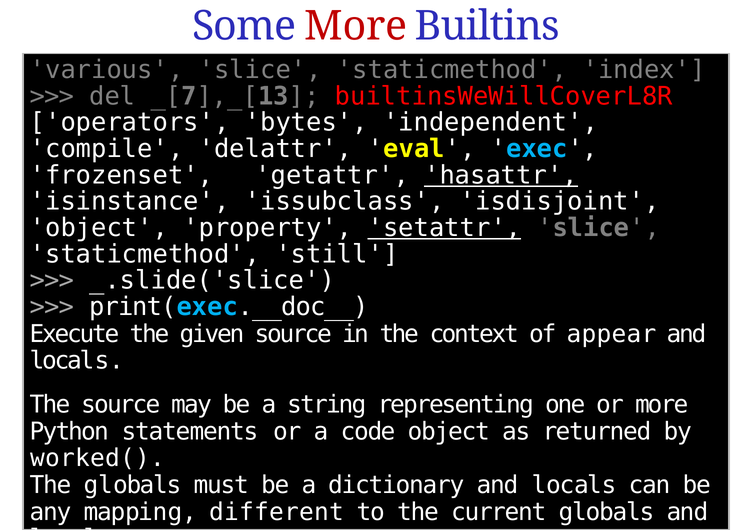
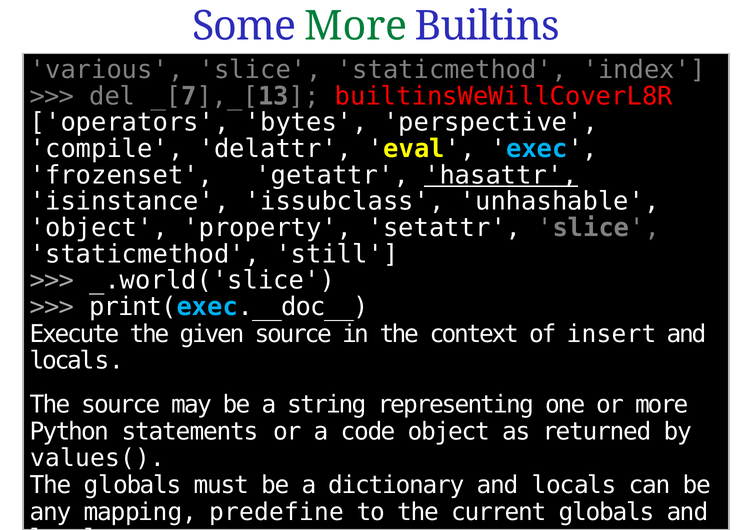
More at (356, 26) colour: red -> green
independent: independent -> perspective
isdisjoint: isdisjoint -> unhashable
setattr underline: present -> none
_.slide('slice: _.slide('slice -> _.world('slice
appear: appear -> insert
worked(: worked( -> values(
different: different -> predefine
